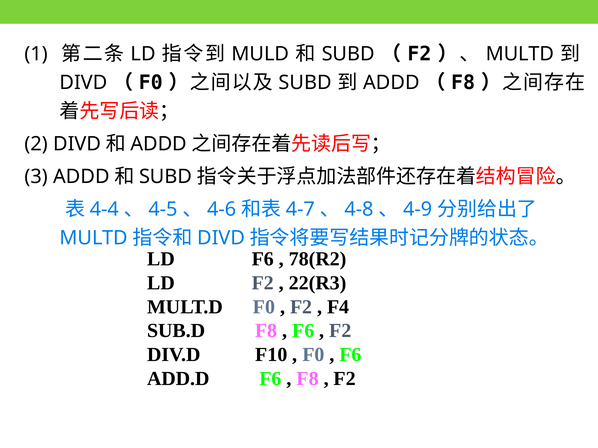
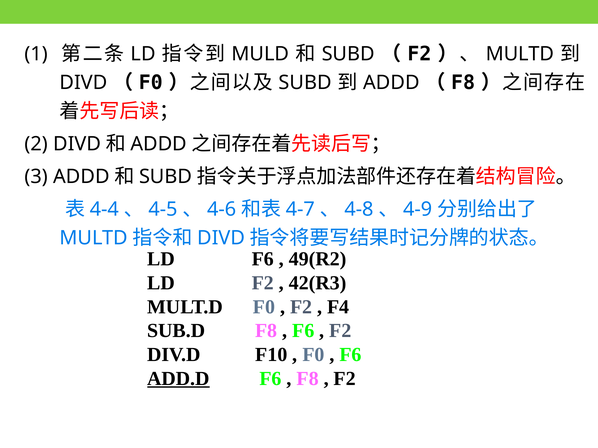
78(R2: 78(R2 -> 49(R2
22(R3: 22(R3 -> 42(R3
ADD.D underline: none -> present
